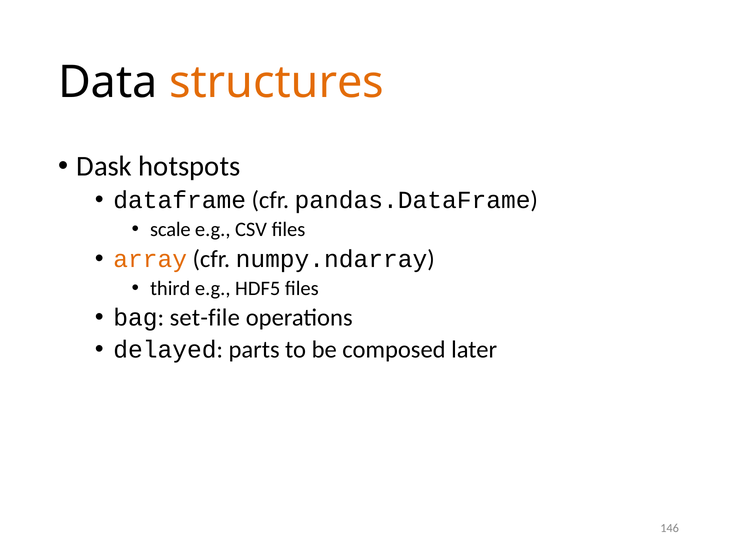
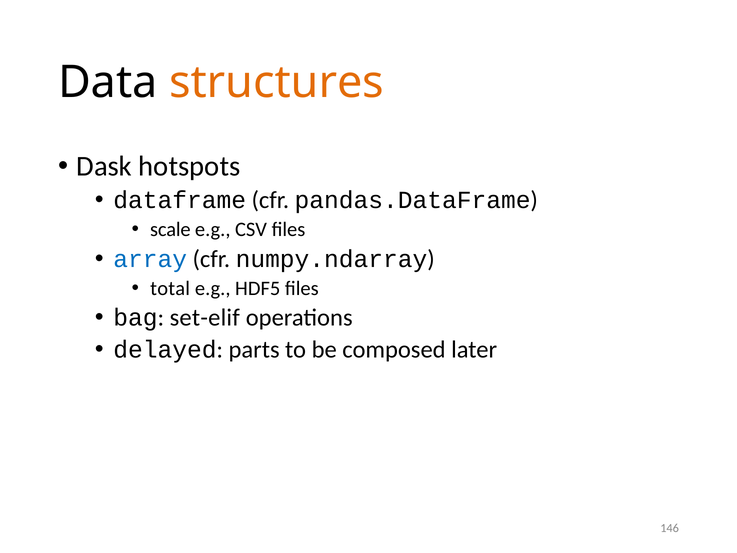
array colour: orange -> blue
third: third -> total
set-file: set-file -> set-elif
